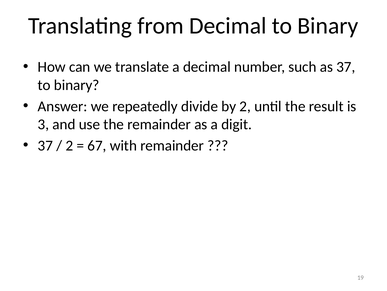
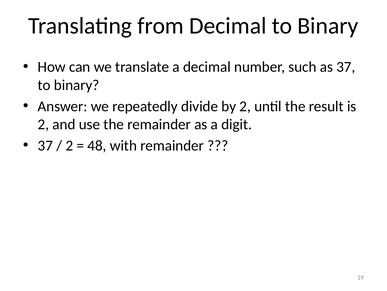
3 at (43, 124): 3 -> 2
67: 67 -> 48
